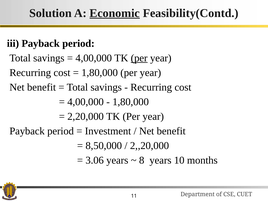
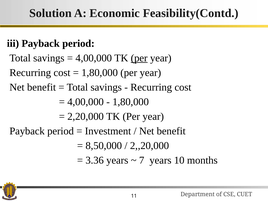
Economic underline: present -> none
3.06: 3.06 -> 3.36
8: 8 -> 7
